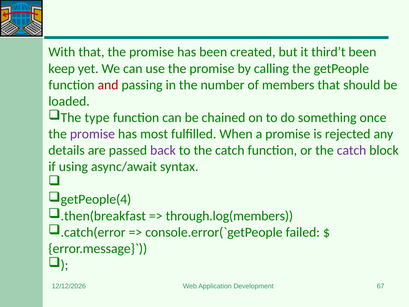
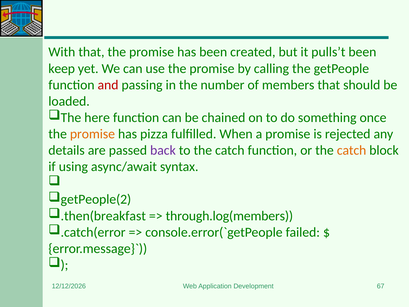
third’t: third’t -> pulls’t
type: type -> here
promise at (92, 134) colour: purple -> orange
most: most -> pizza
catch at (352, 150) colour: purple -> orange
getPeople(4: getPeople(4 -> getPeople(2
